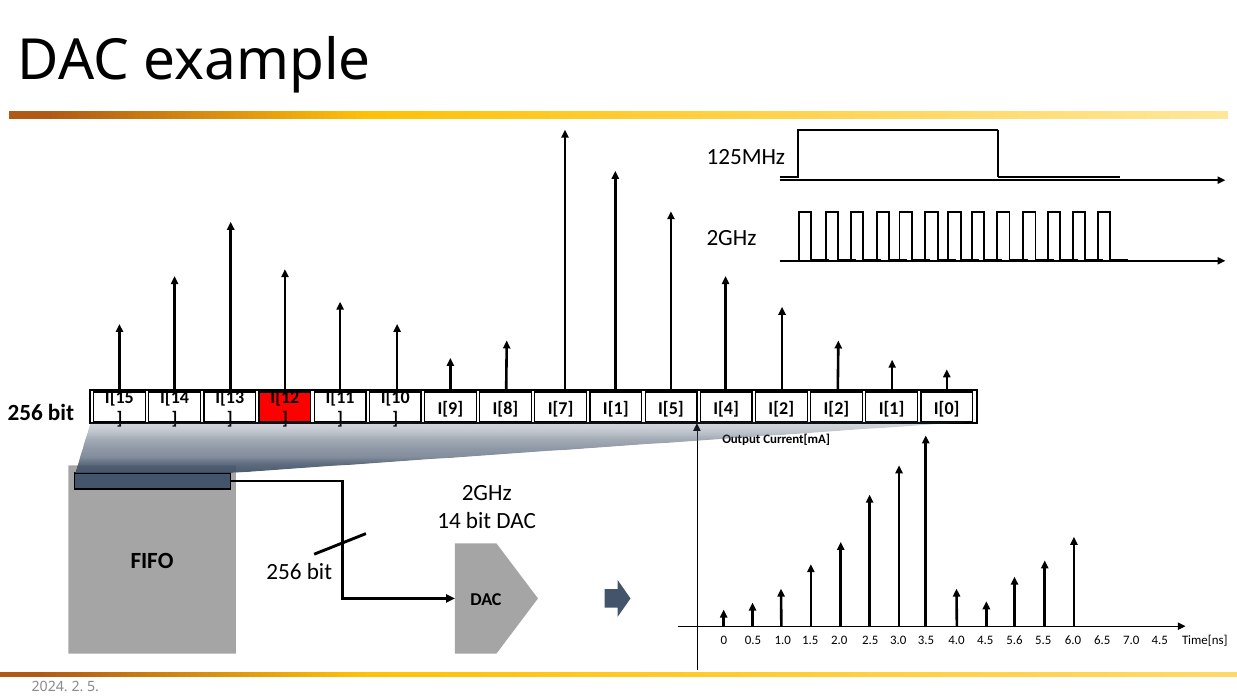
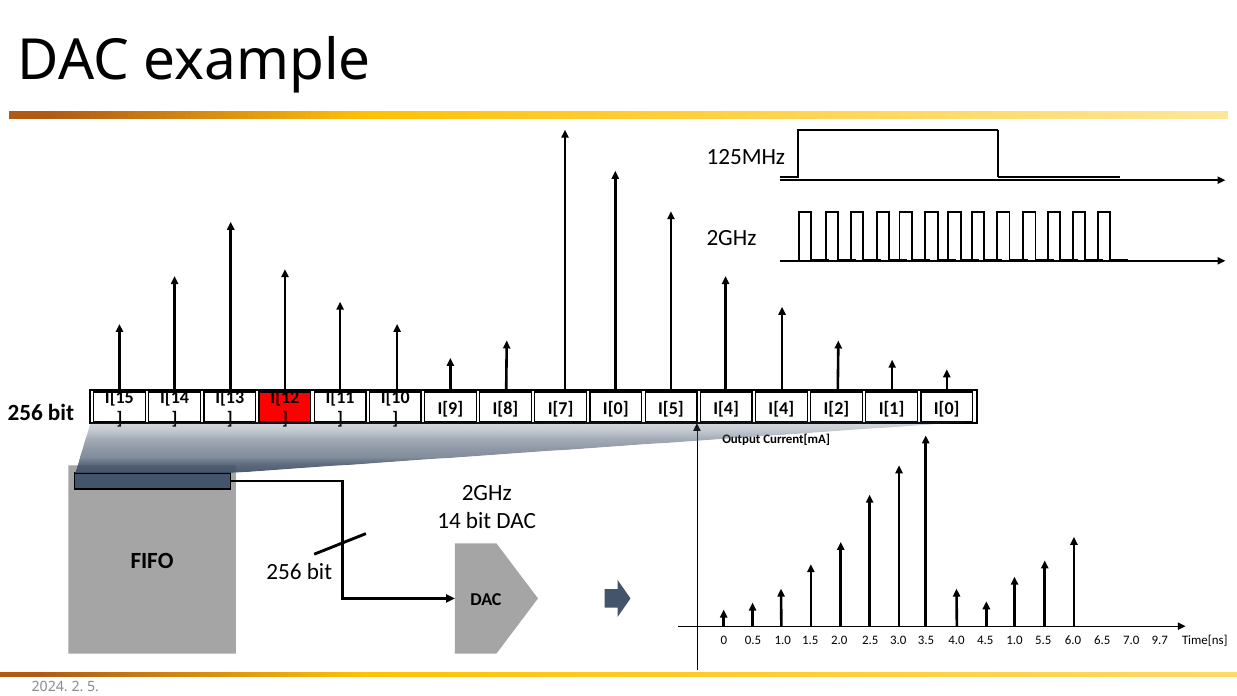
I[7 I[1: I[1 -> I[0
I[4 I[2: I[2 -> I[4
4.5 5.6: 5.6 -> 1.0
7.0 4.5: 4.5 -> 9.7
